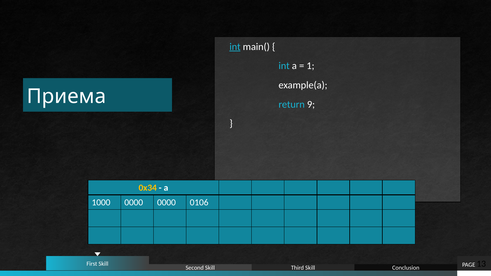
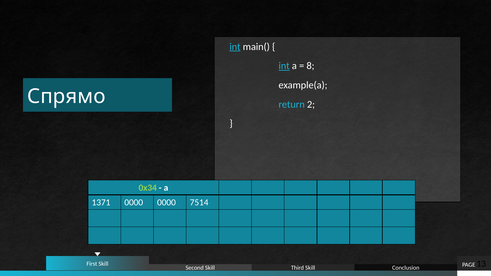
int at (284, 66) underline: none -> present
1: 1 -> 8
Приема: Приема -> Спрямо
9: 9 -> 2
0x34 colour: yellow -> light green
1000: 1000 -> 1371
0106: 0106 -> 7514
